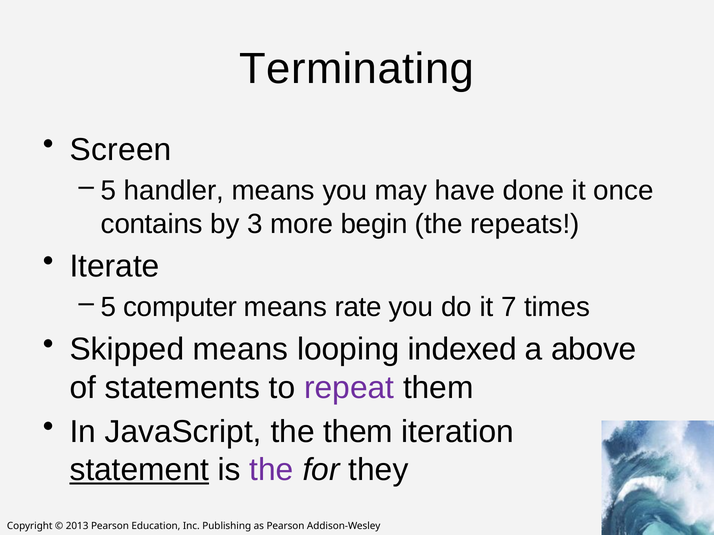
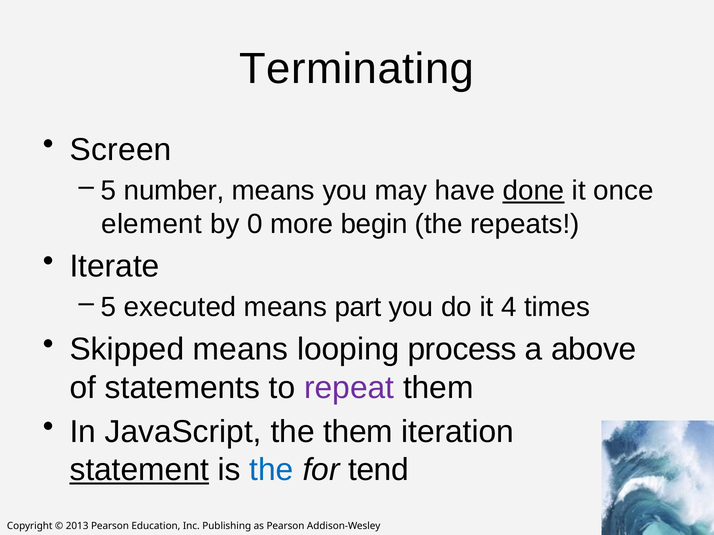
handler: handler -> number
done underline: none -> present
contains: contains -> element
3: 3 -> 0
computer: computer -> executed
rate: rate -> part
7: 7 -> 4
indexed: indexed -> process
the at (272, 470) colour: purple -> blue
they: they -> tend
